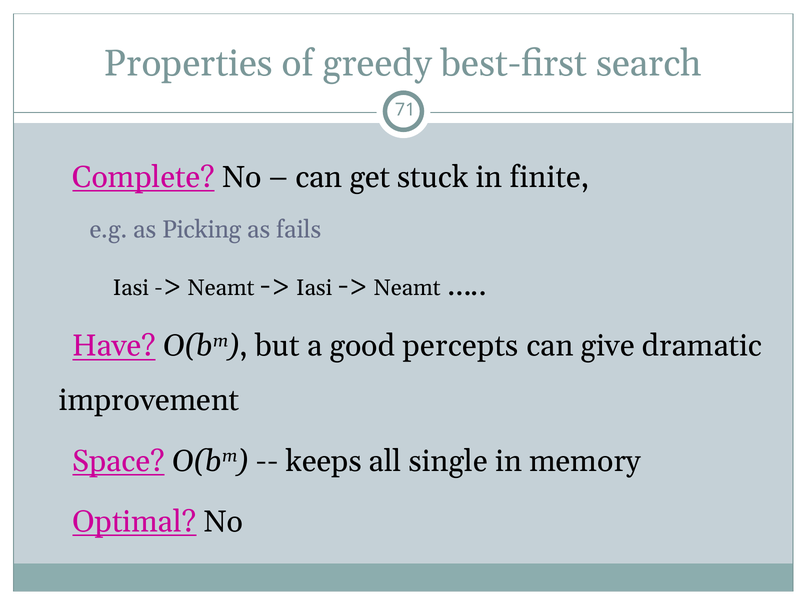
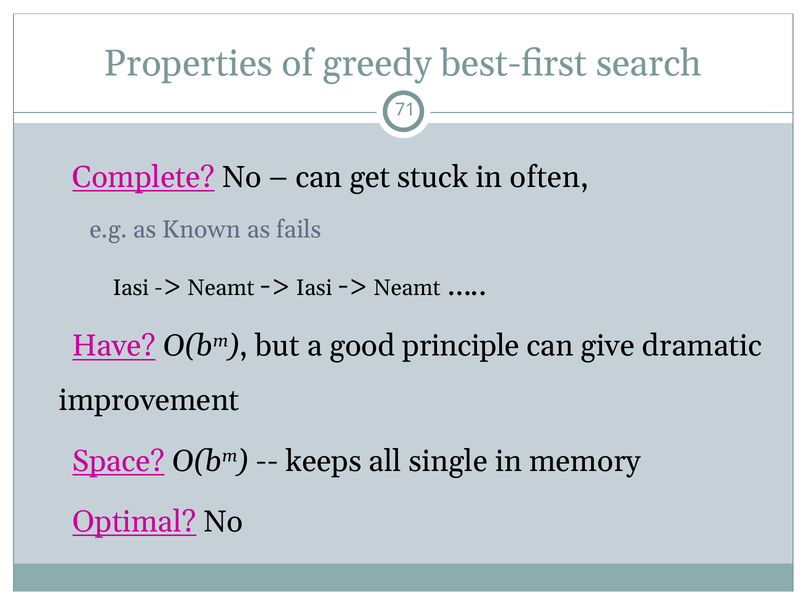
finite: finite -> often
Picking: Picking -> Known
percepts: percepts -> principle
